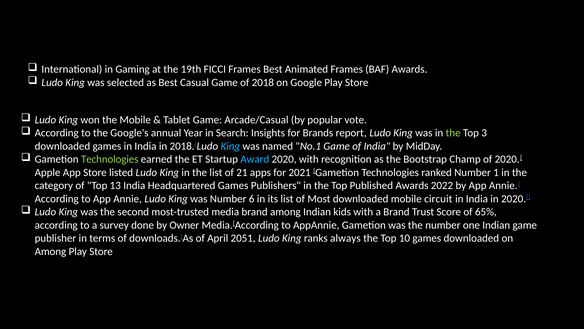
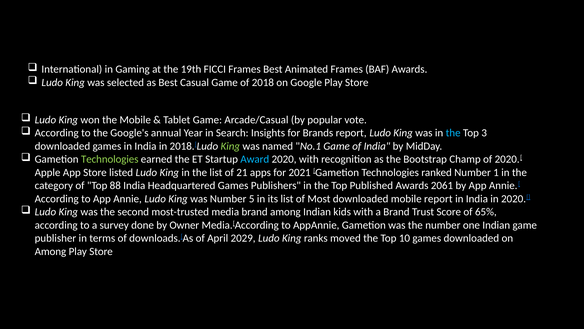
the at (453, 133) colour: light green -> light blue
King at (230, 146) colour: light blue -> light green
13: 13 -> 88
2022: 2022 -> 2061
6: 6 -> 5
mobile circuit: circuit -> report
2051: 2051 -> 2029
always: always -> moved
